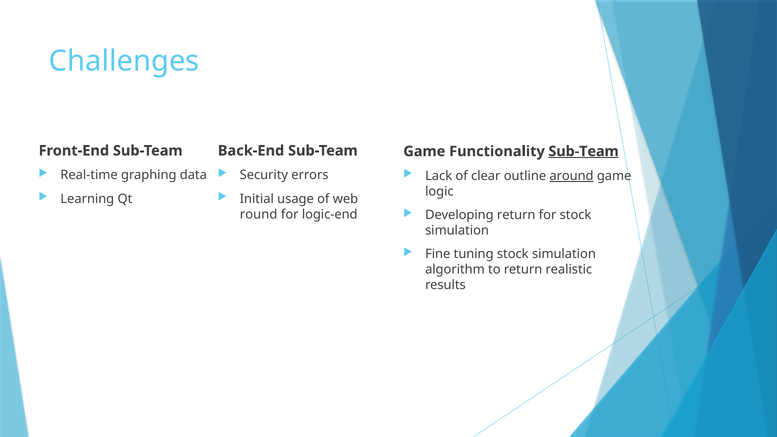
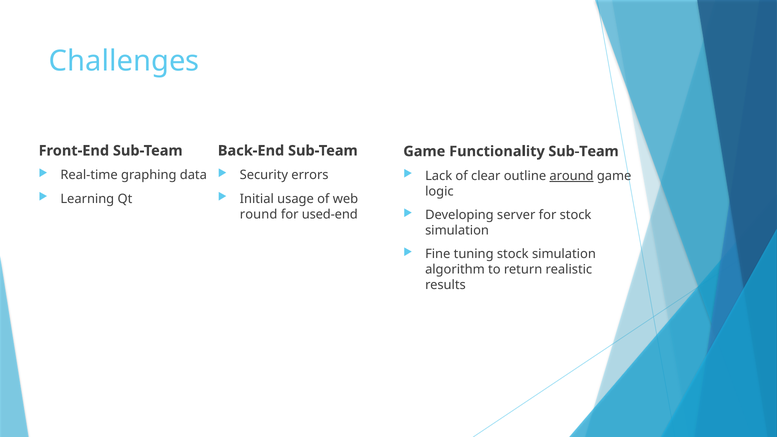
Sub-Team at (584, 151) underline: present -> none
Developing return: return -> server
logic-end: logic-end -> used-end
